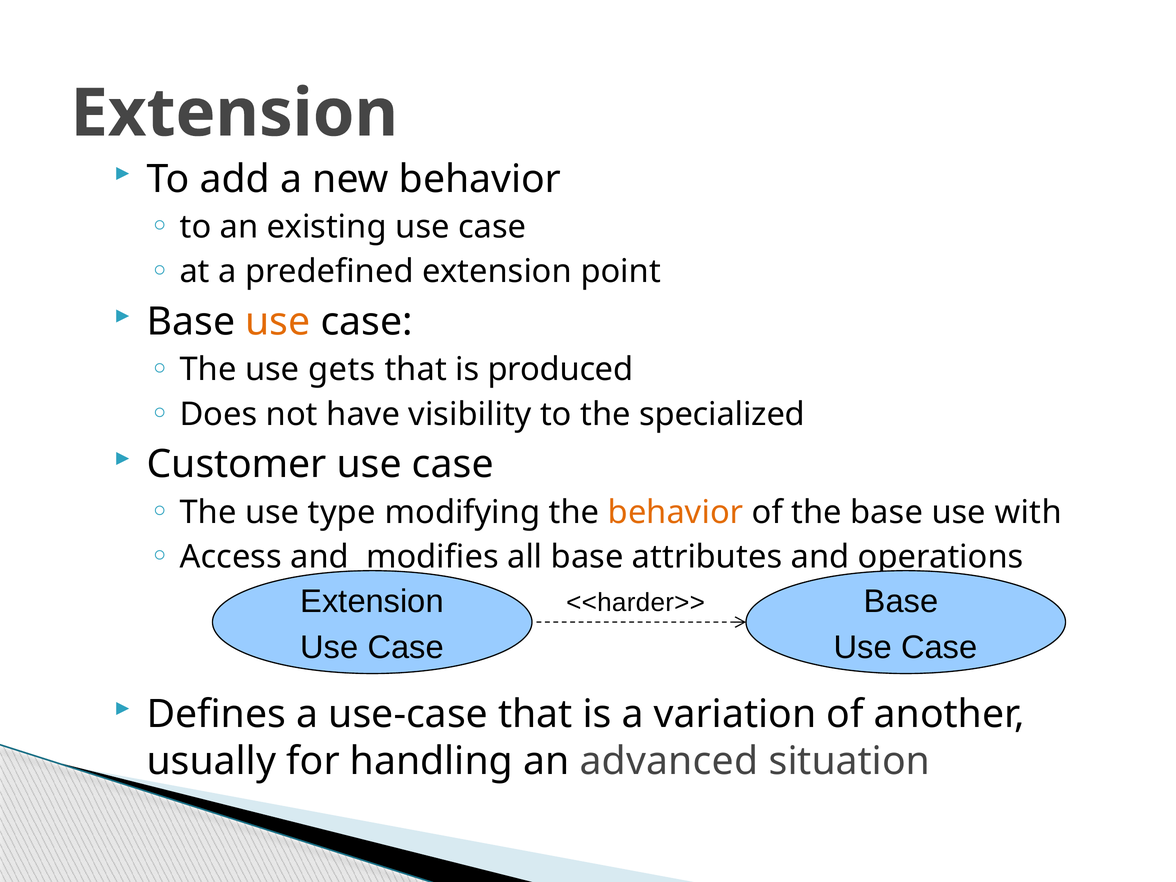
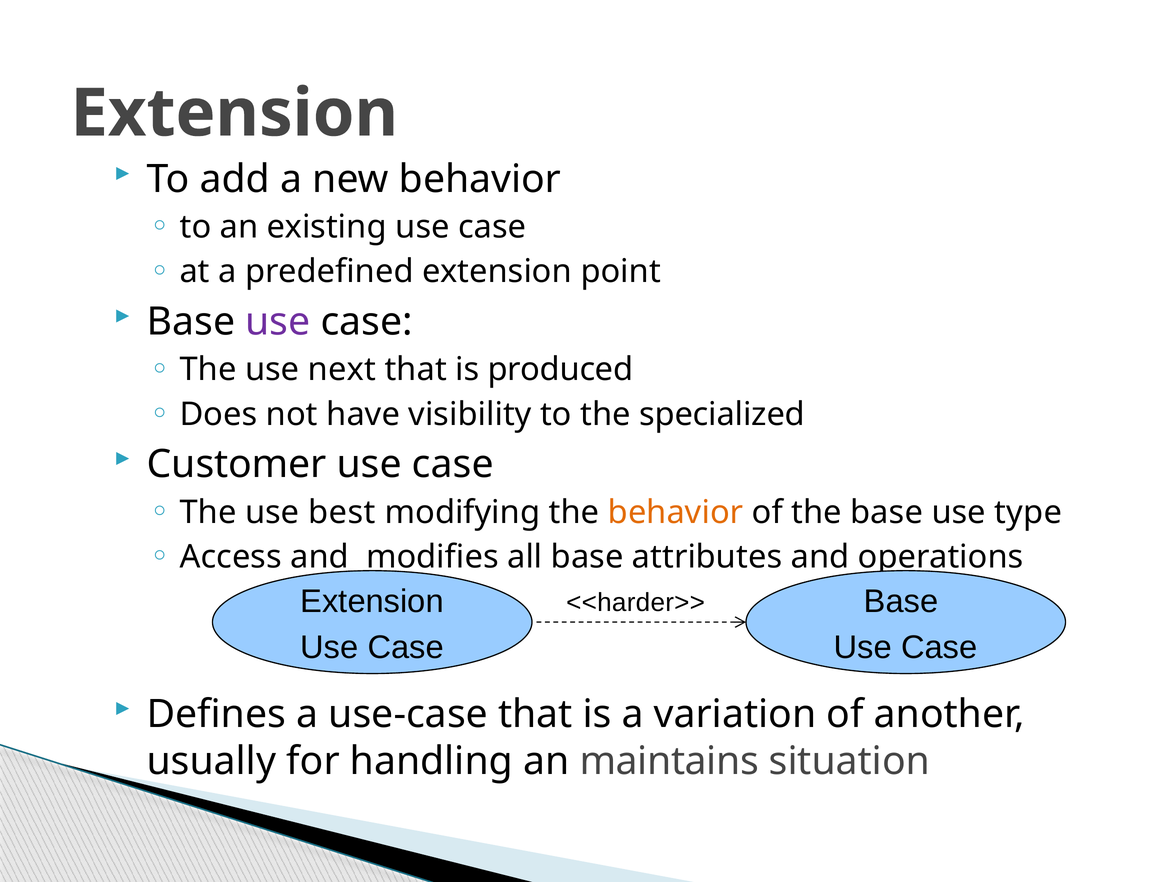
use at (278, 322) colour: orange -> purple
gets: gets -> next
type: type -> best
with: with -> type
advanced: advanced -> maintains
